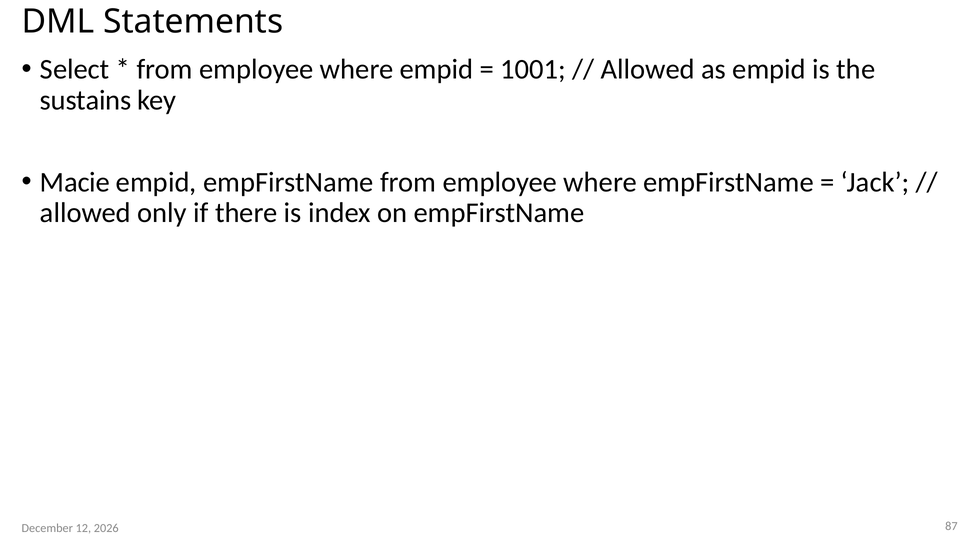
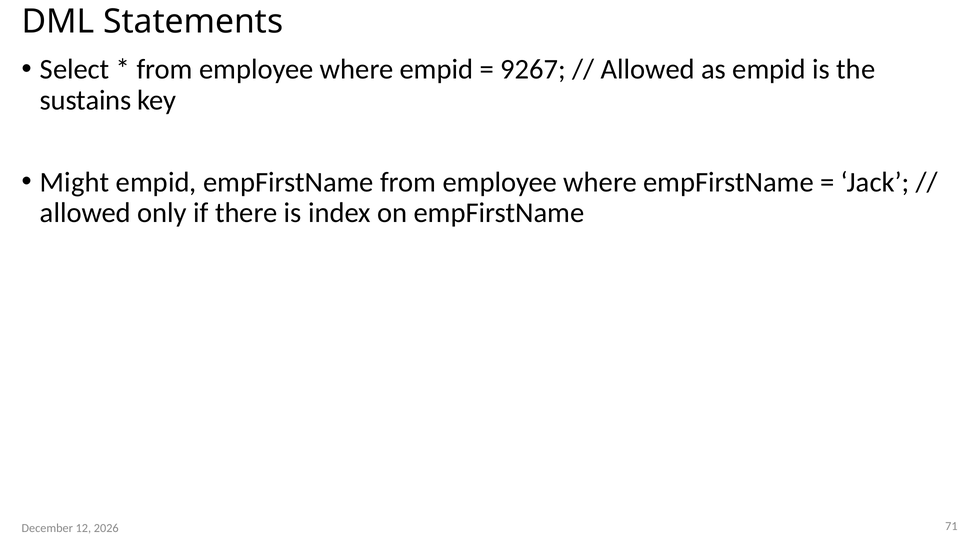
1001: 1001 -> 9267
Macie: Macie -> Might
87: 87 -> 71
